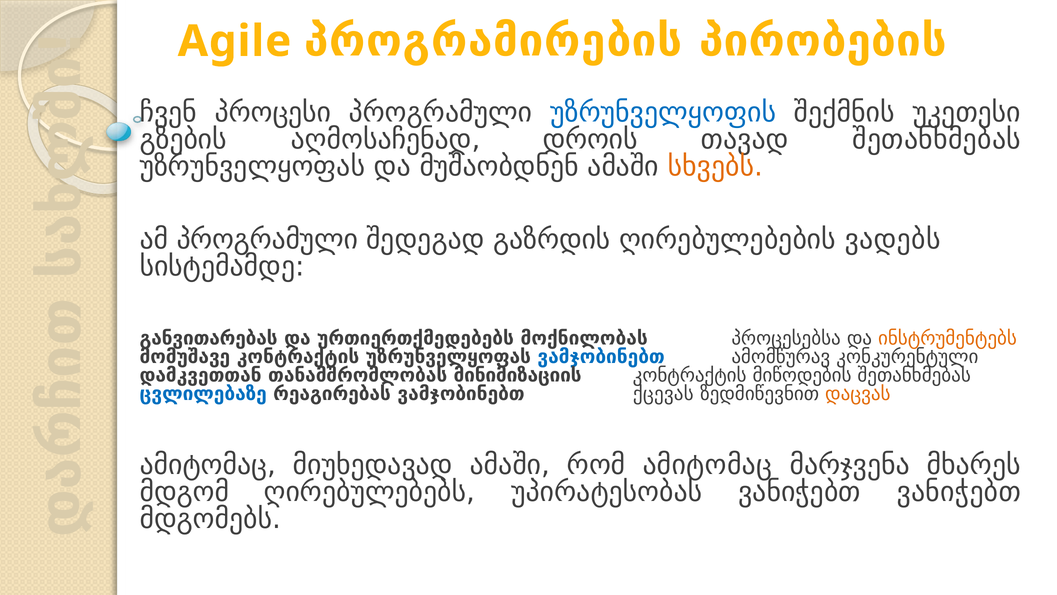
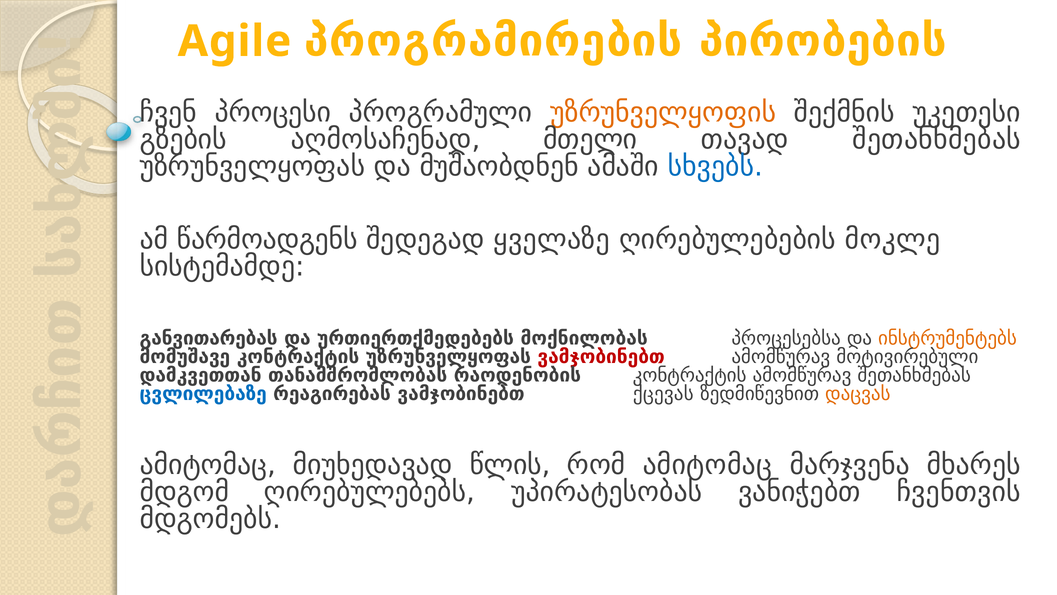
უზრუნველყოფის colour: blue -> orange
დროის: დროის -> მთელი
სხვებს colour: orange -> blue
ამ პროგრამული: პროგრამული -> წარმოადგენს
გაზრდის: გაზრდის -> ყველაზე
ვადებს: ვადებს -> მოკლე
ვამჯობინებთ at (601, 357) colour: blue -> red
კონკურენტული: კონკურენტული -> მოტივირებული
მინიმიზაციის: მინიმიზაციის -> რაოდენობის
კონტრაქტის მიწოდების: მიწოდების -> ამომწურავ
მიუხედავად ამაში: ამაში -> წლის
ვანიჭებთ ვანიჭებთ: ვანიჭებთ -> ჩვენთვის
